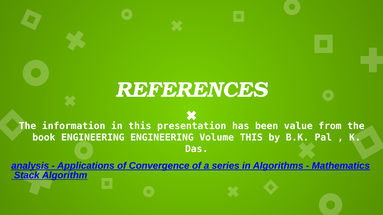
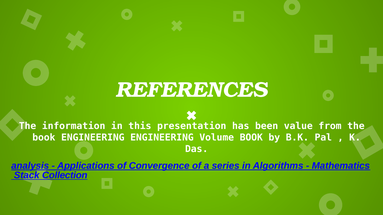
Volume THIS: THIS -> BOOK
Algorithm: Algorithm -> Collection
